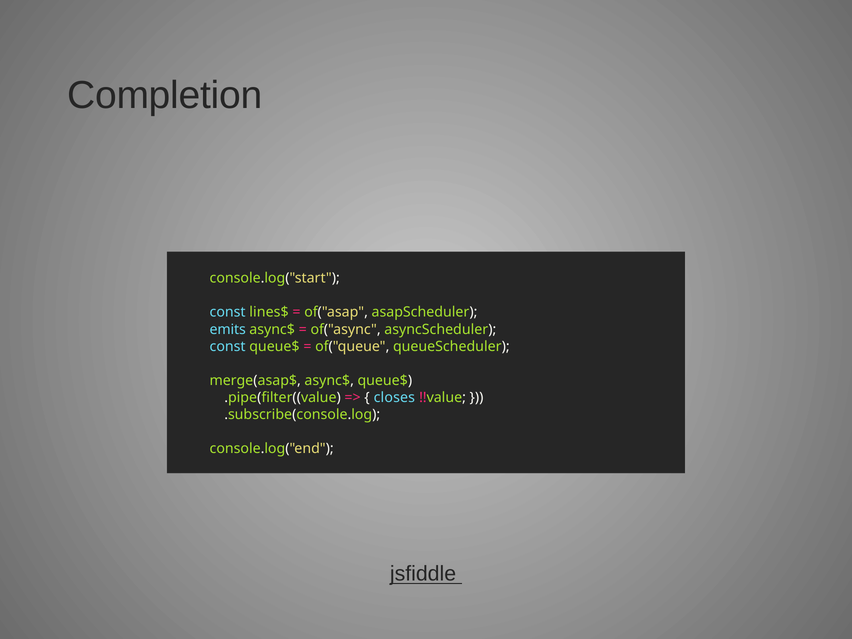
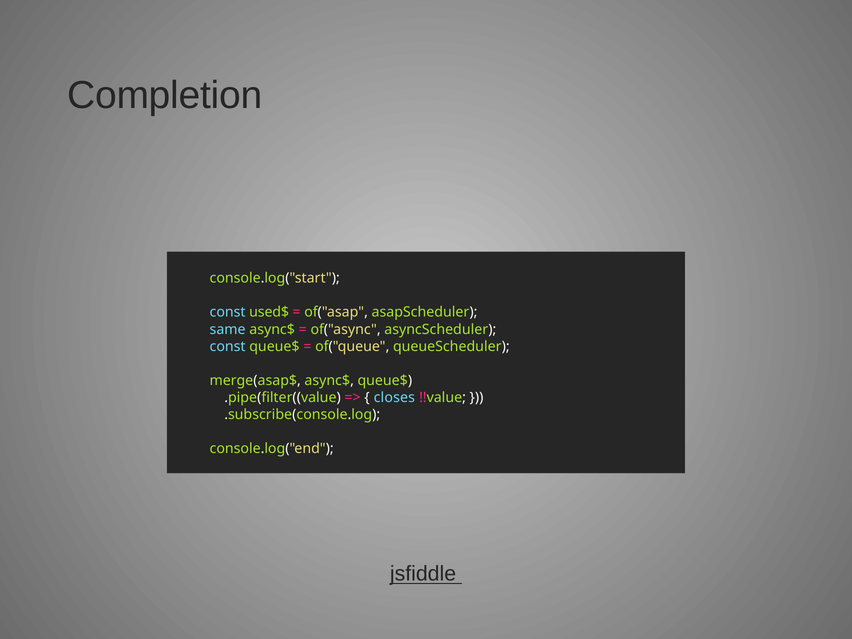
lines$: lines$ -> used$
emits: emits -> same
